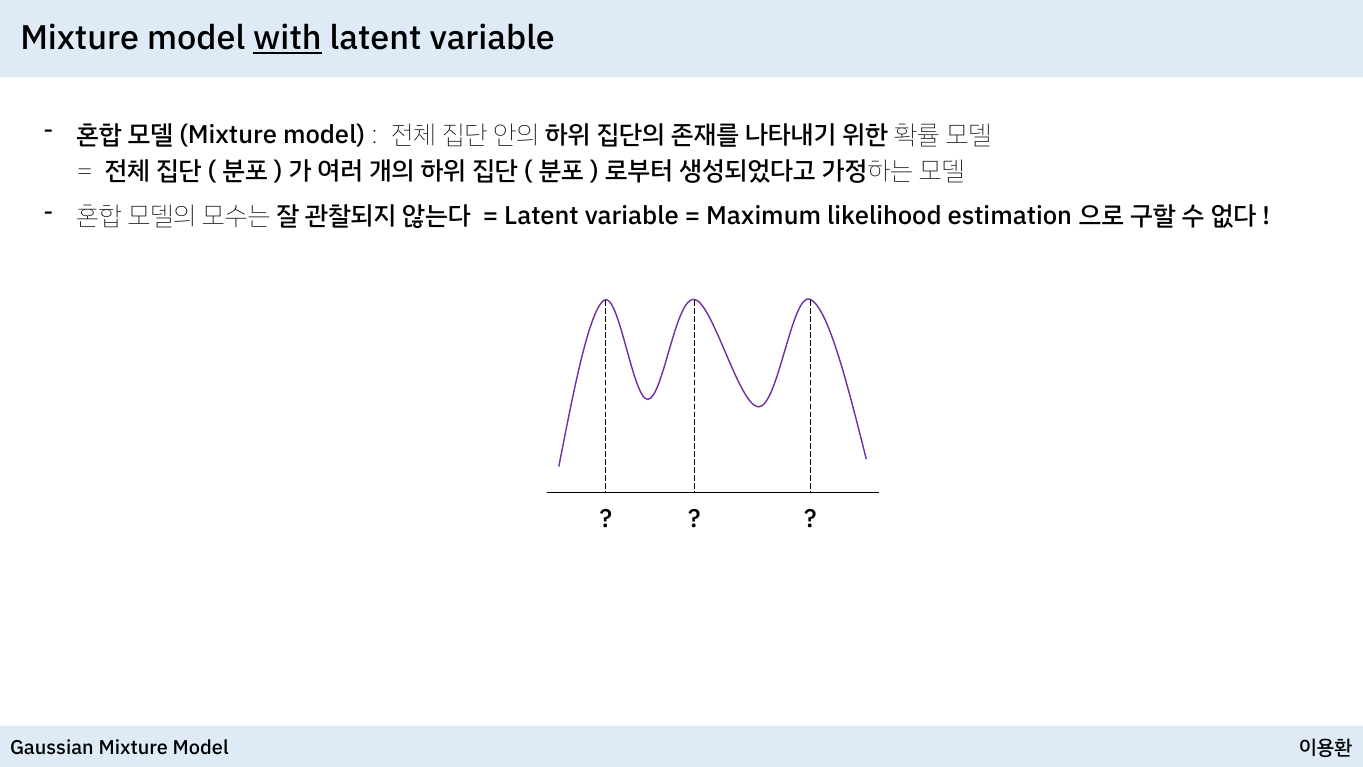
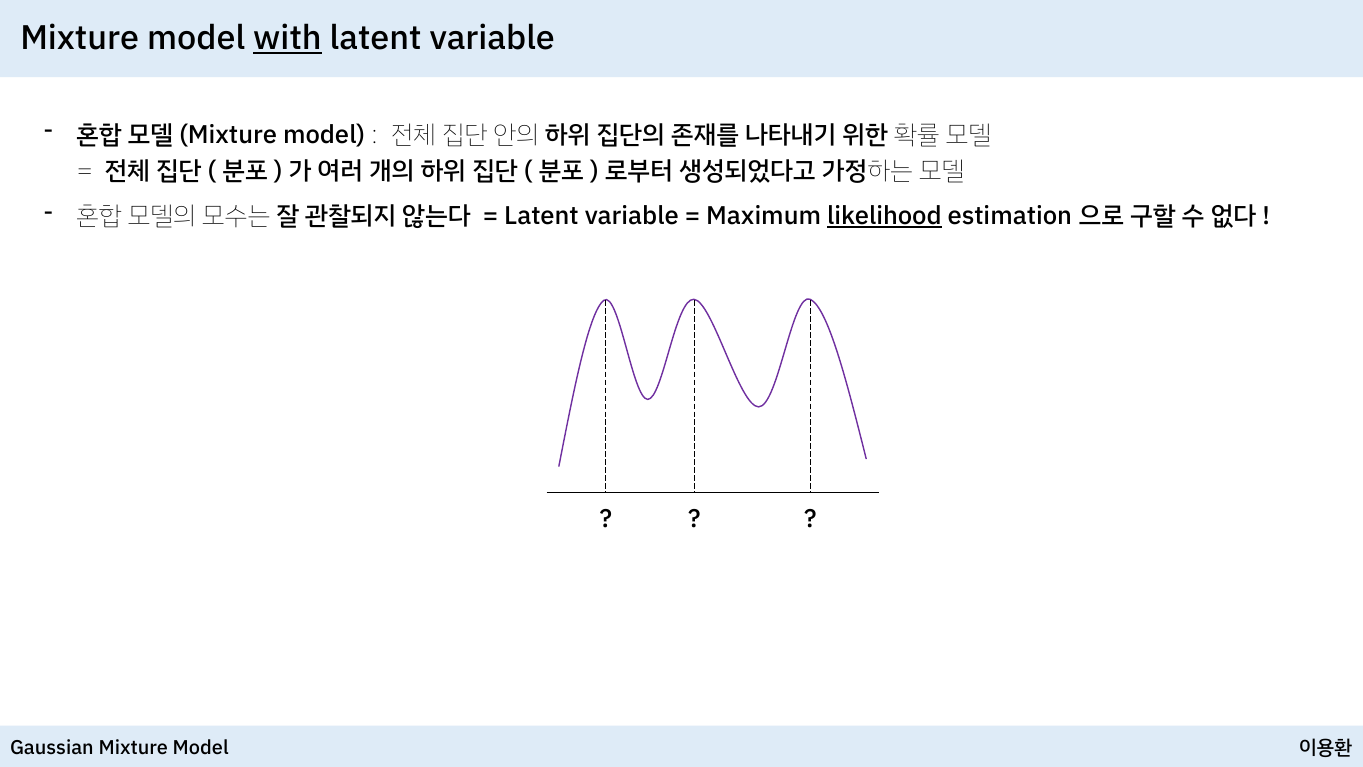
likelihood underline: none -> present
